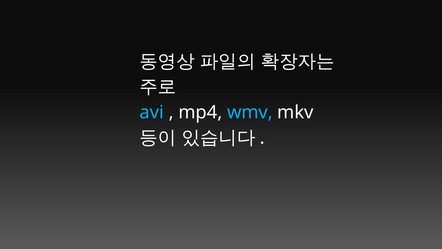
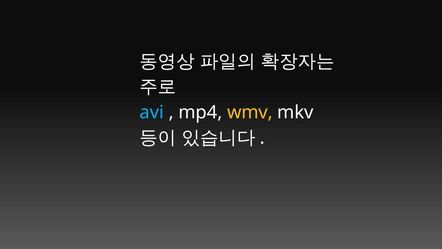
wmv colour: light blue -> yellow
